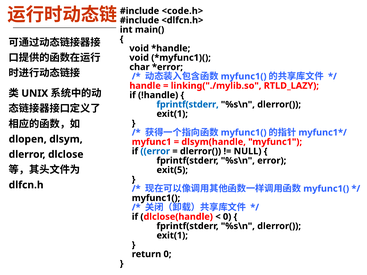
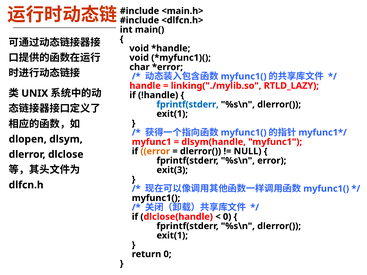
<code.h>: <code.h> -> <main.h>
error at (155, 151) colour: blue -> orange
exit(5: exit(5 -> exit(3
